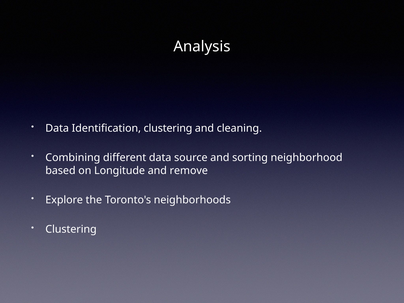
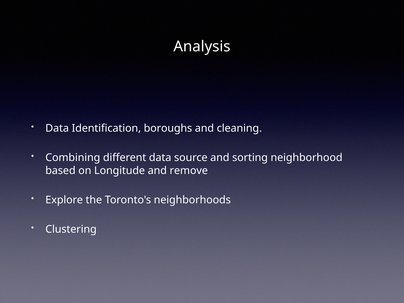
Identification clustering: clustering -> boroughs
